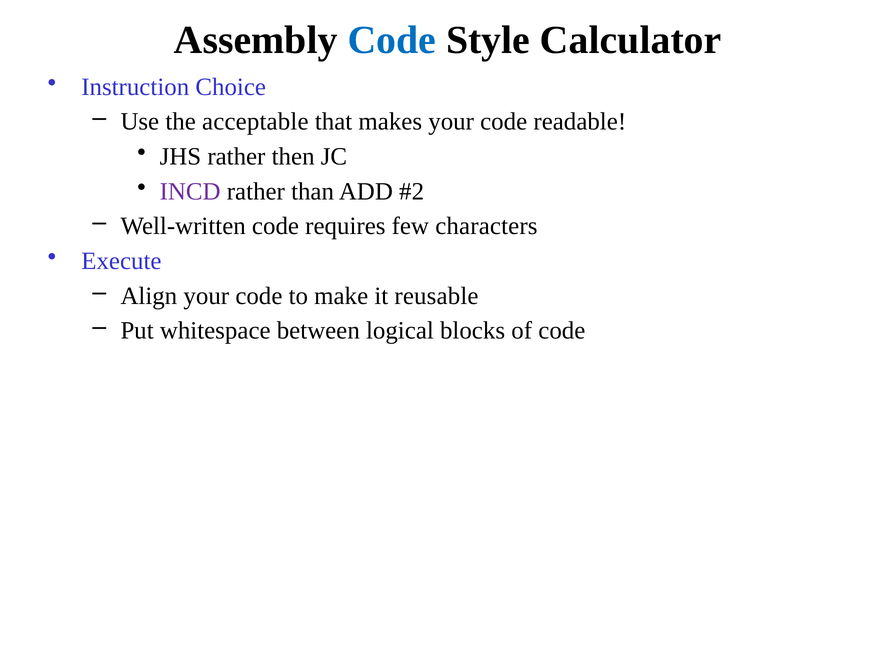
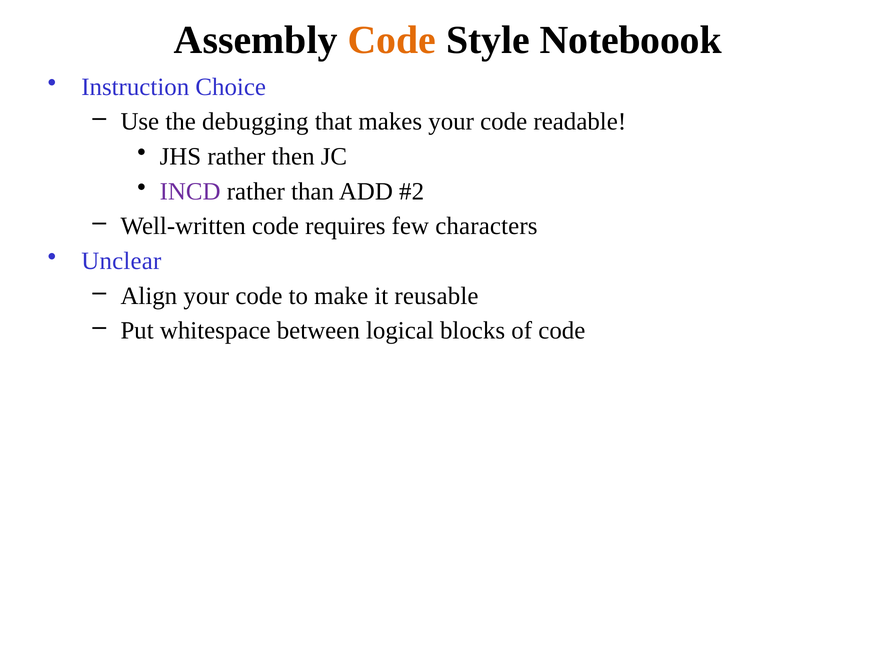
Code at (392, 40) colour: blue -> orange
Calculator: Calculator -> Noteboook
acceptable: acceptable -> debugging
Execute: Execute -> Unclear
